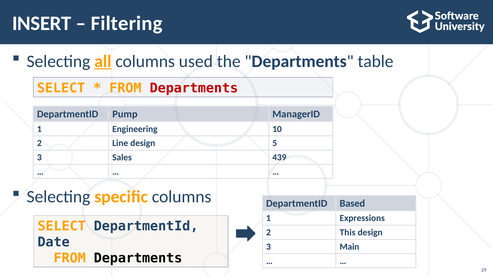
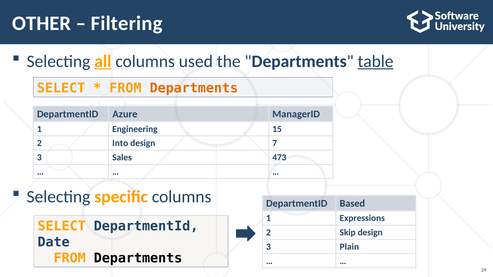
INSERT: INSERT -> OTHER
table underline: none -> present
Departments at (194, 88) colour: red -> orange
Pump: Pump -> Azure
10: 10 -> 15
Line: Line -> Into
5: 5 -> 7
439: 439 -> 473
This: This -> Skip
Main: Main -> Plain
